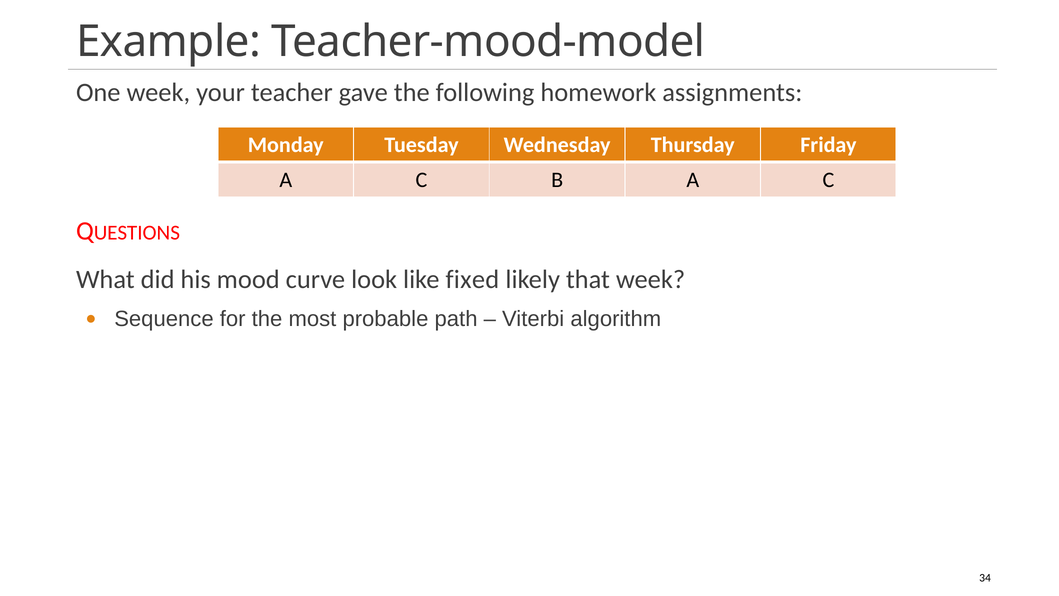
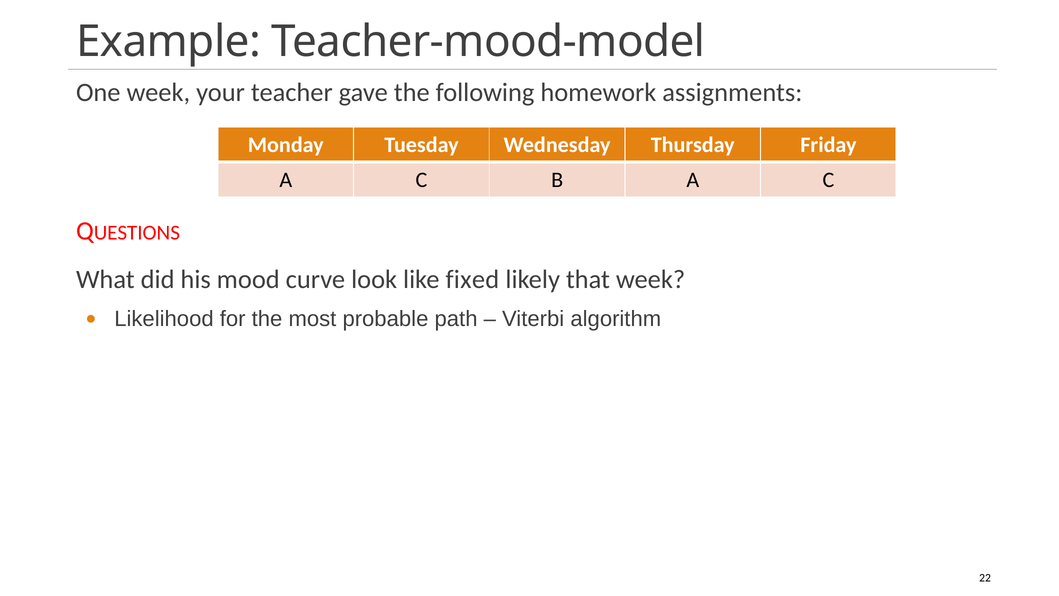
Sequence: Sequence -> Likelihood
34: 34 -> 22
